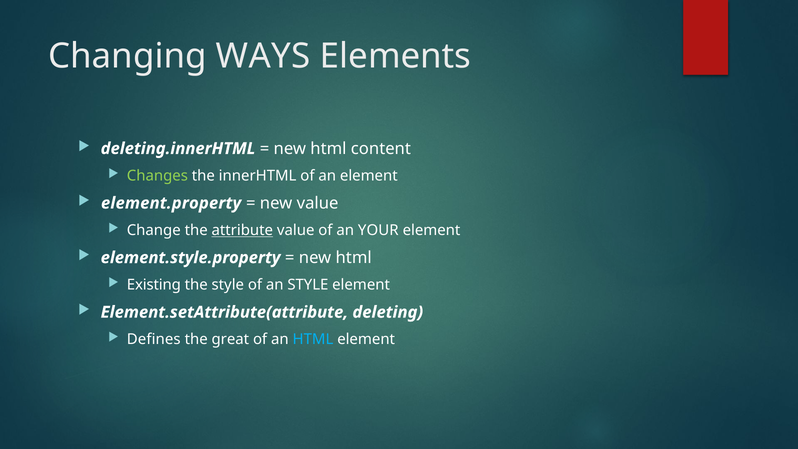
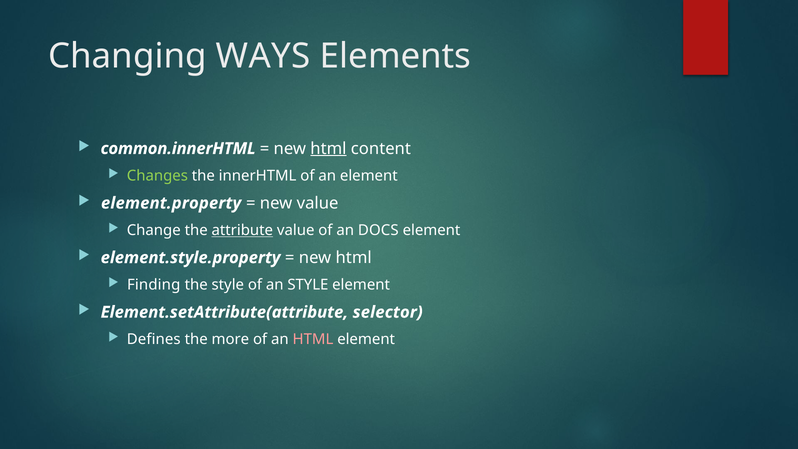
deleting.innerHTML: deleting.innerHTML -> common.innerHTML
html at (328, 149) underline: none -> present
YOUR: YOUR -> DOCS
Existing: Existing -> Finding
deleting: deleting -> selector
great: great -> more
HTML at (313, 339) colour: light blue -> pink
